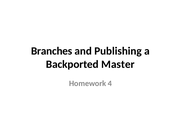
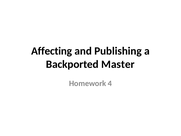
Branches: Branches -> Affecting
